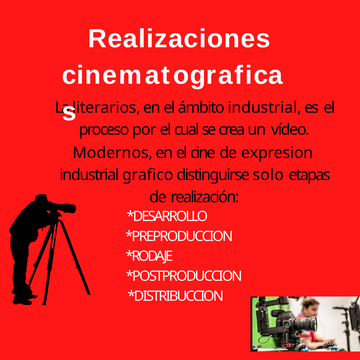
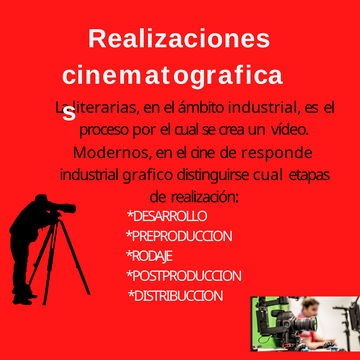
literarios: literarios -> literarias
expresion: expresion -> responde
distinguirse solo: solo -> cual
